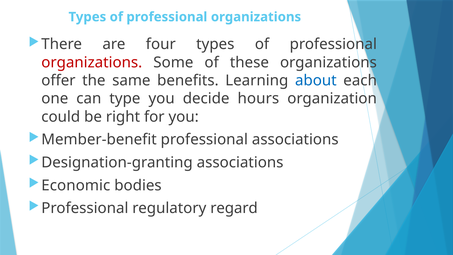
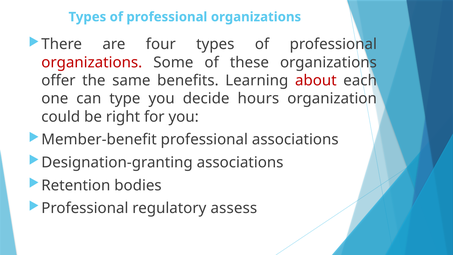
about colour: blue -> red
Economic: Economic -> Retention
regard: regard -> assess
